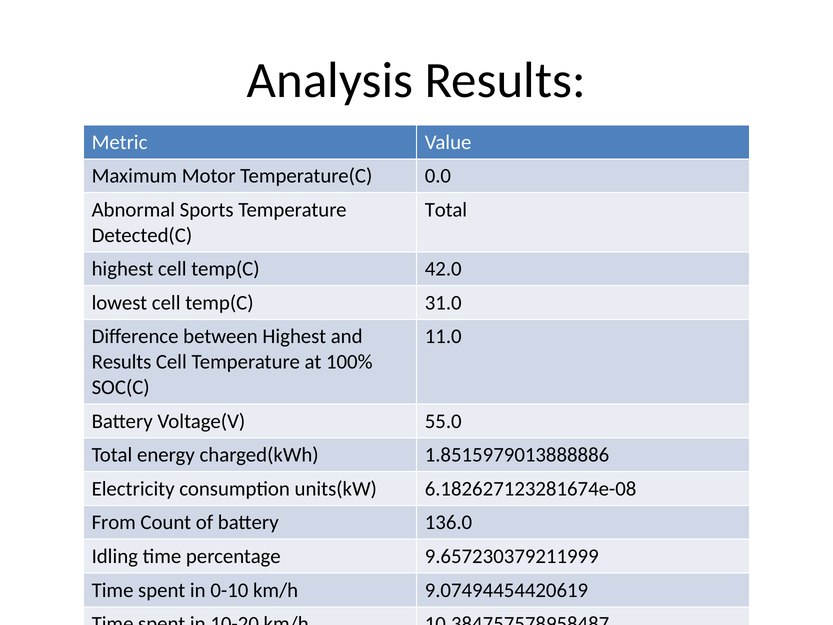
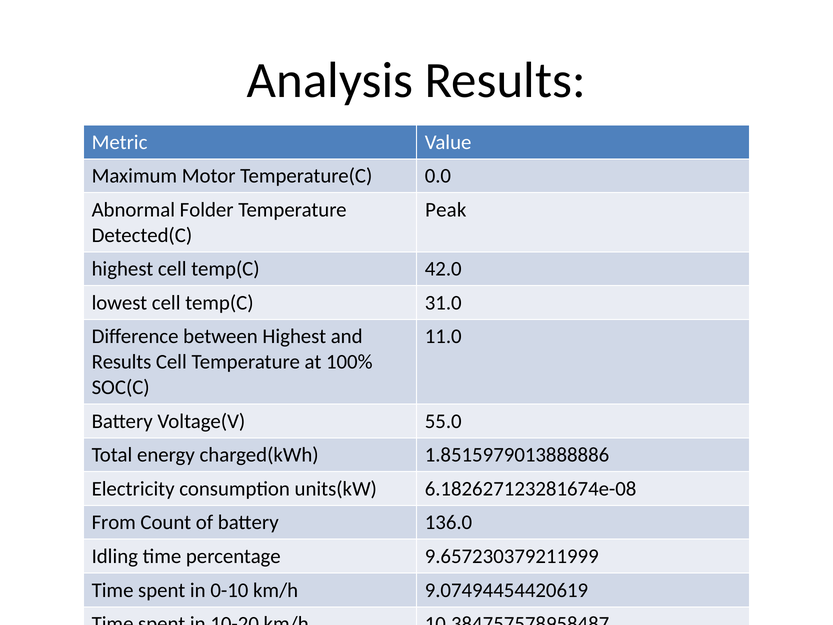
Sports: Sports -> Folder
Total at (446, 210): Total -> Peak
